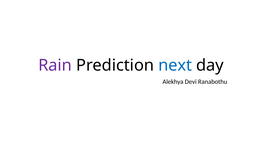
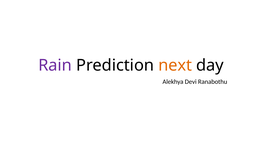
next colour: blue -> orange
